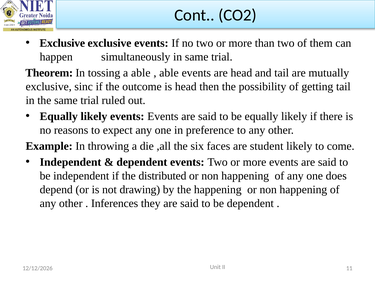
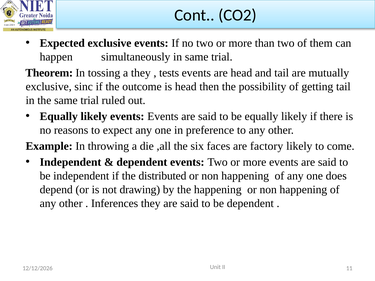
Exclusive at (62, 43): Exclusive -> Expected
a able: able -> they
able at (169, 73): able -> tests
student: student -> factory
